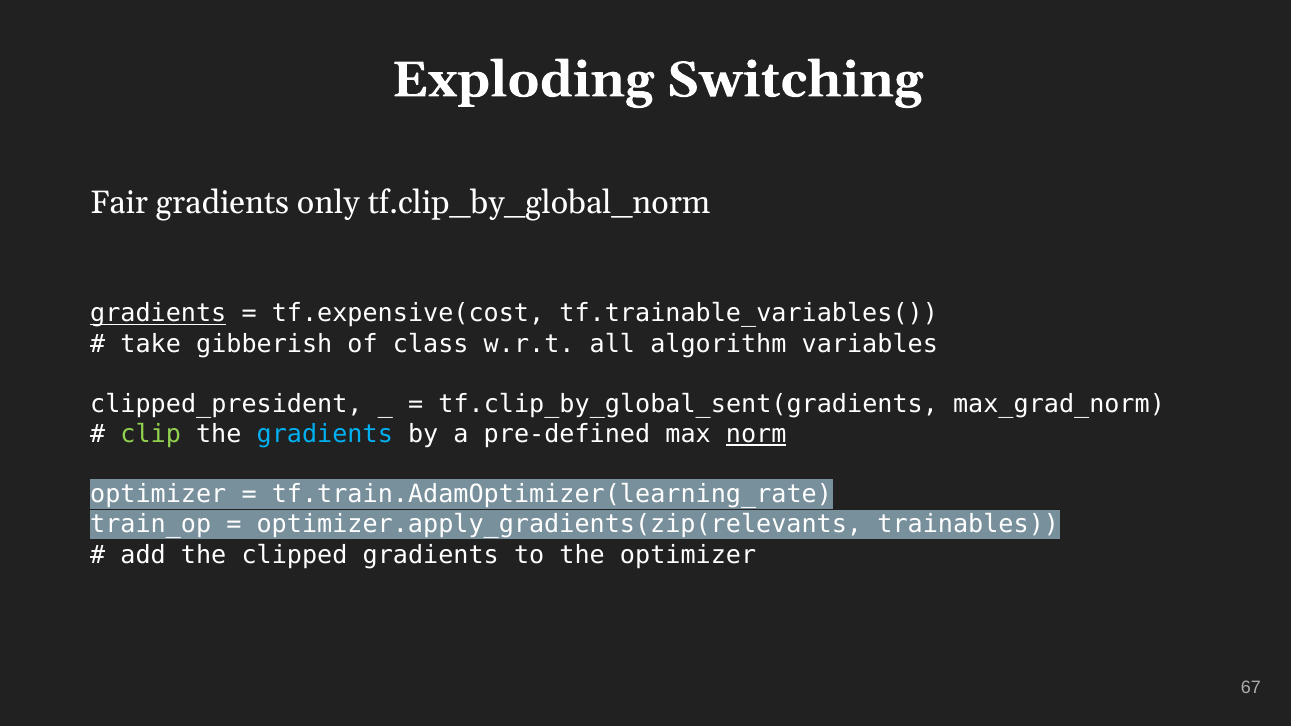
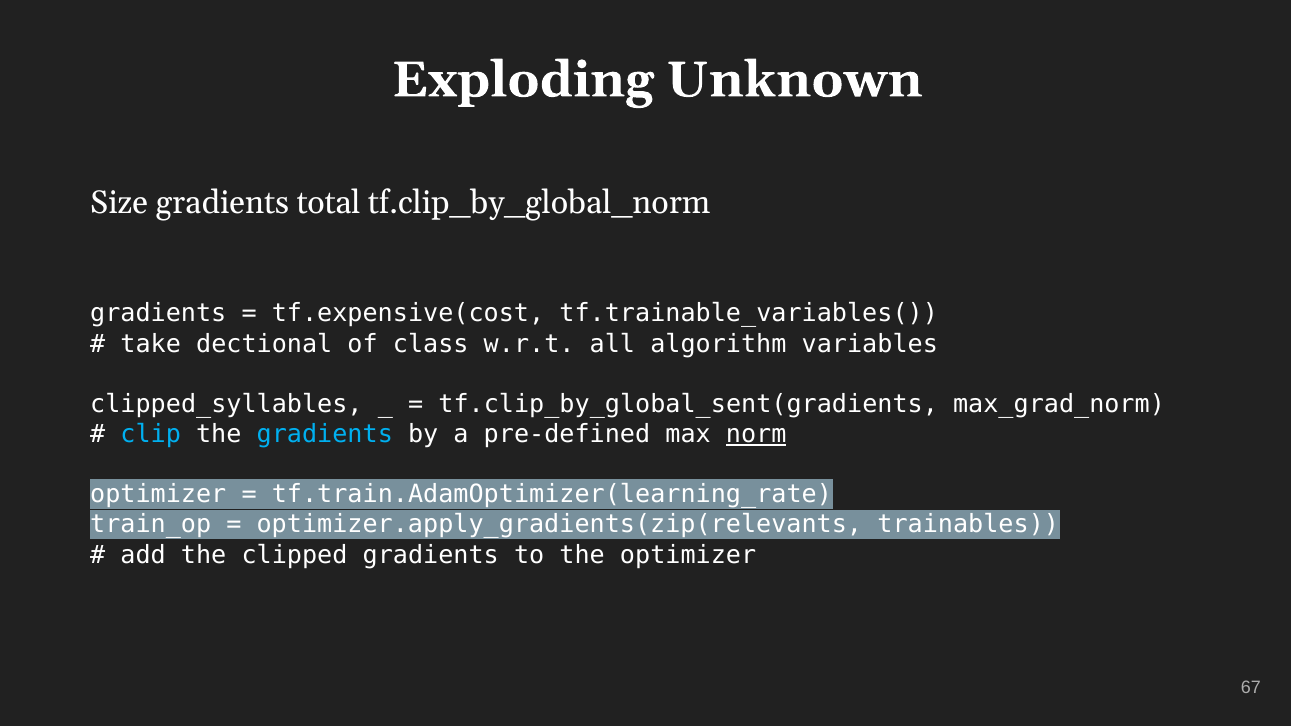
Switching: Switching -> Unknown
Fair: Fair -> Size
only: only -> total
gradients at (158, 314) underline: present -> none
gibberish: gibberish -> dectional
clipped_president: clipped_president -> clipped_syllables
clip colour: light green -> light blue
